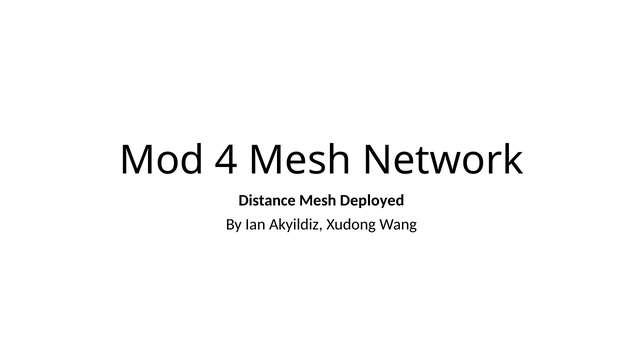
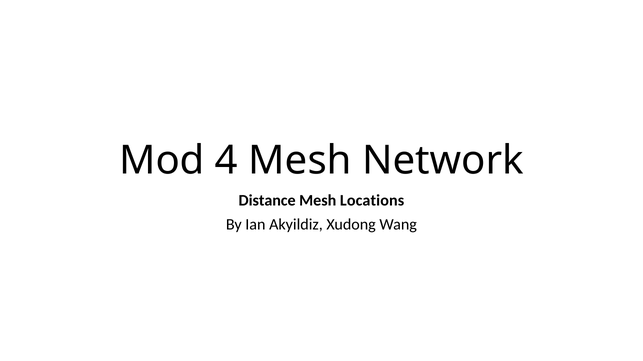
Deployed: Deployed -> Locations
